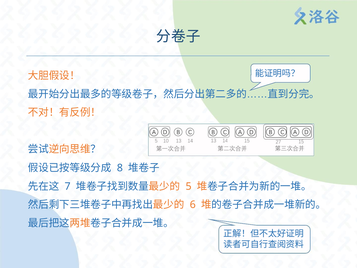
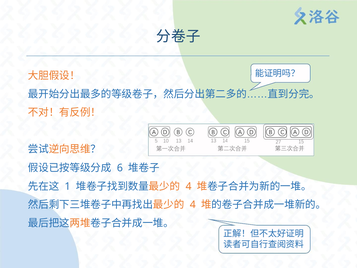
8: 8 -> 6
7: 7 -> 1
5 at (189, 186): 5 -> 4
6 at (193, 205): 6 -> 4
